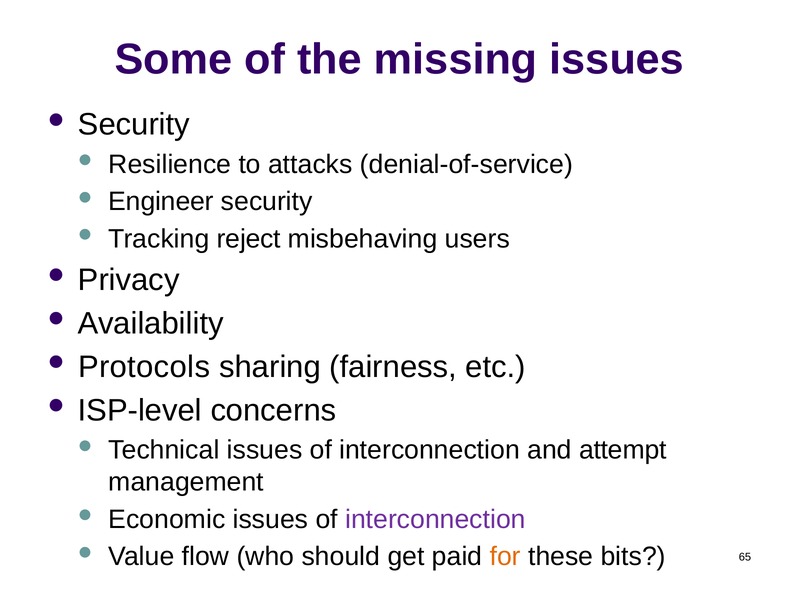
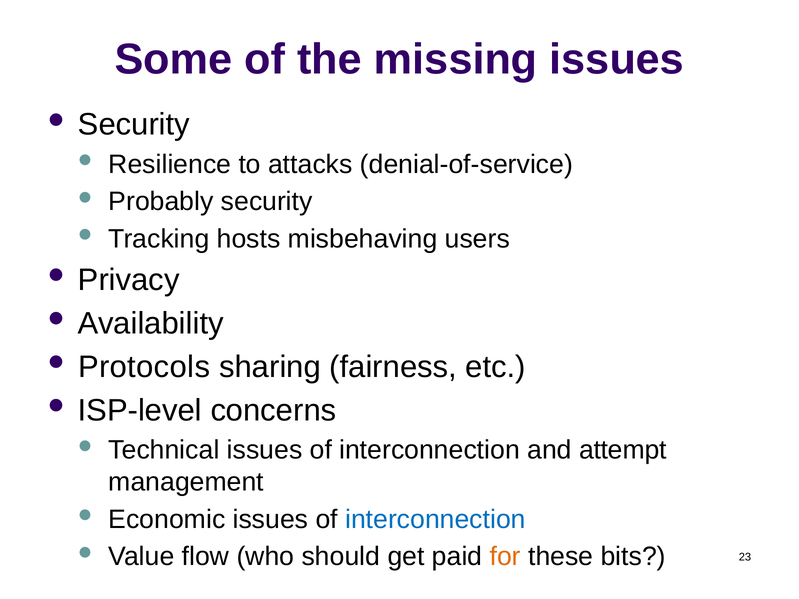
Engineer: Engineer -> Probably
reject: reject -> hosts
interconnection at (435, 520) colour: purple -> blue
65: 65 -> 23
